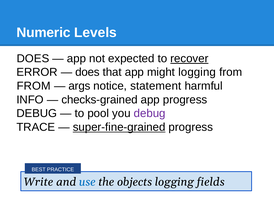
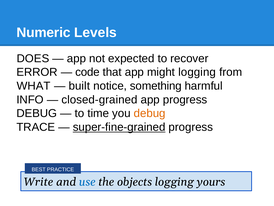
recover underline: present -> none
does at (88, 72): does -> code
FROM at (34, 86): FROM -> WHAT
args: args -> built
statement: statement -> something
checks-grained: checks-grained -> closed-grained
pool: pool -> time
debug at (150, 113) colour: purple -> orange
fields: fields -> yours
